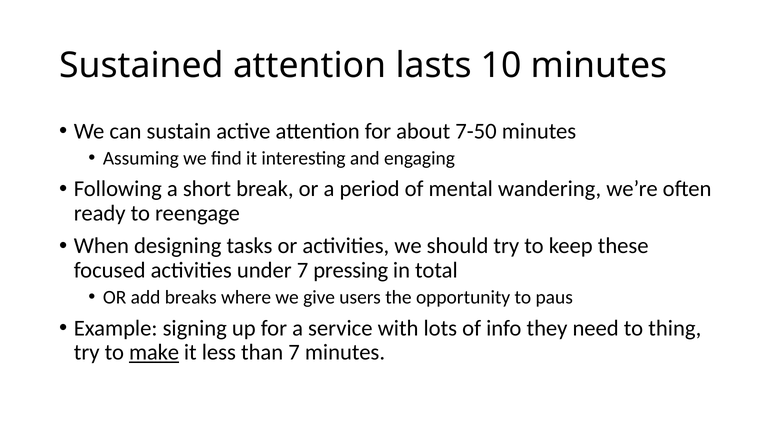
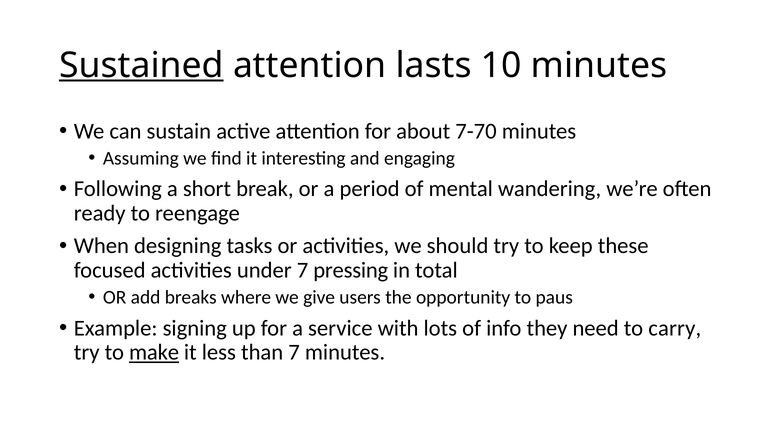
Sustained underline: none -> present
7-50: 7-50 -> 7-70
thing: thing -> carry
